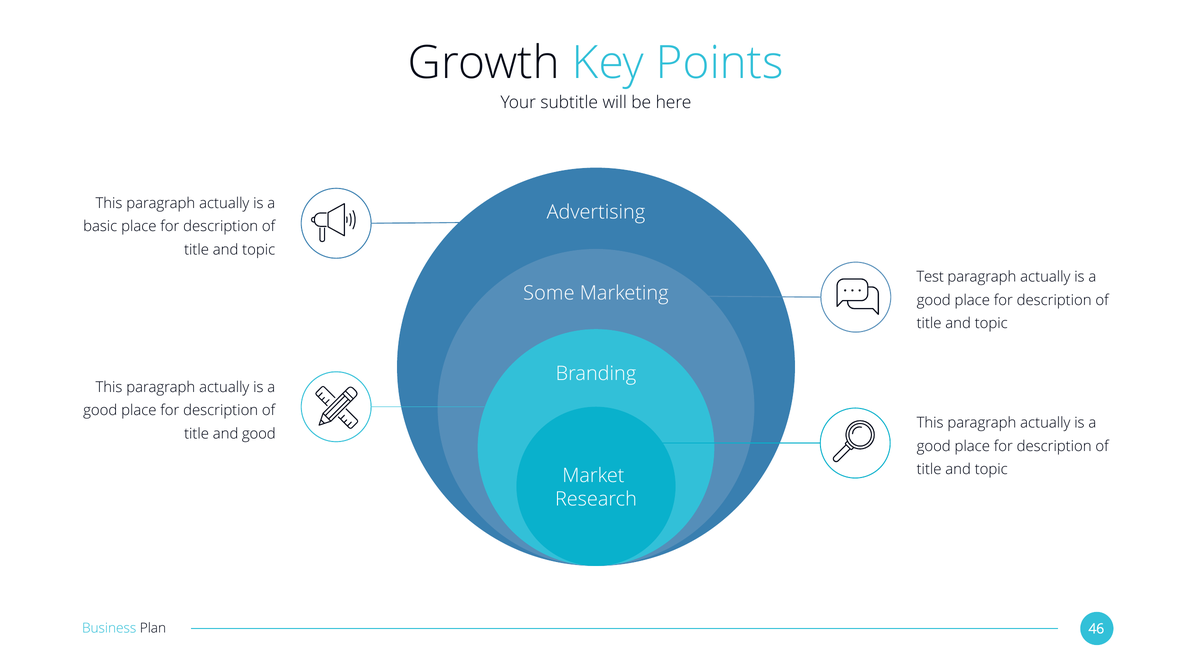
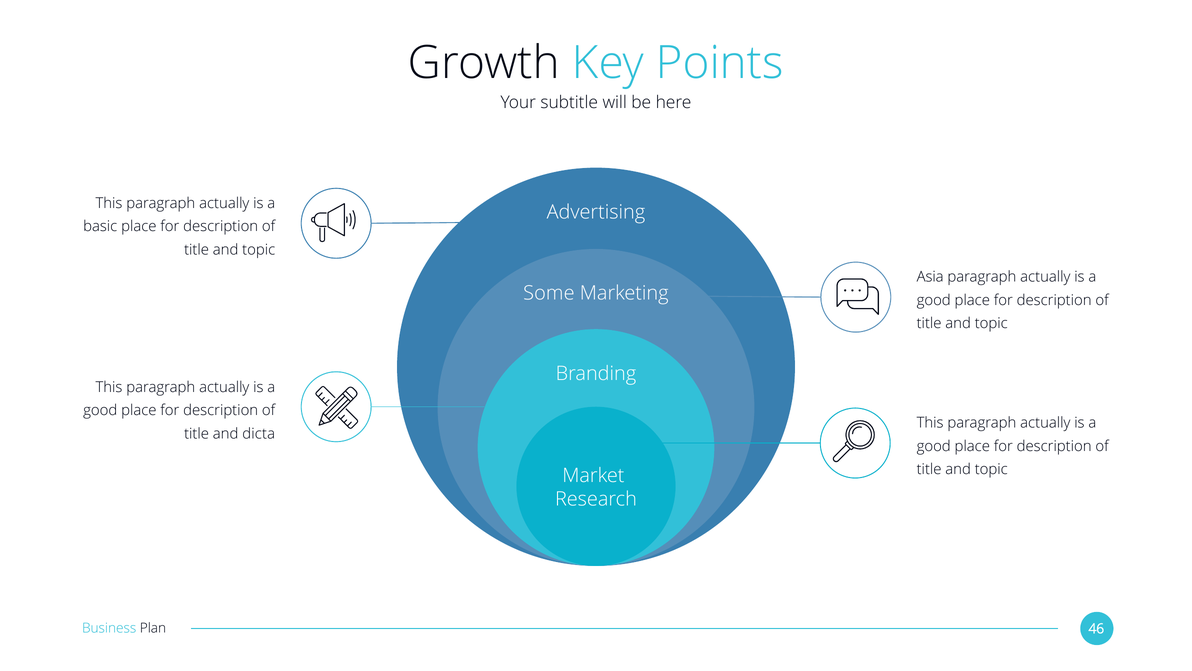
Test: Test -> Asia
and good: good -> dicta
